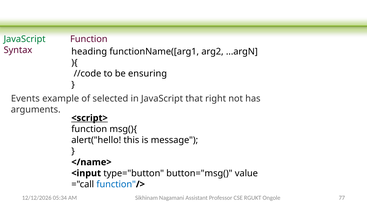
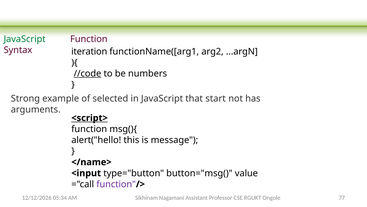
heading: heading -> iteration
//code underline: none -> present
ensuring: ensuring -> numbers
Events: Events -> Strong
right: right -> start
function at (116, 184) colour: blue -> purple
